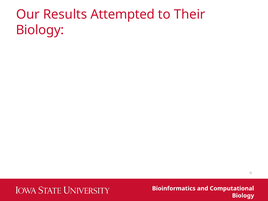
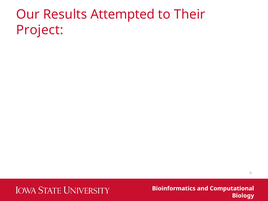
Biology at (40, 30): Biology -> Project
